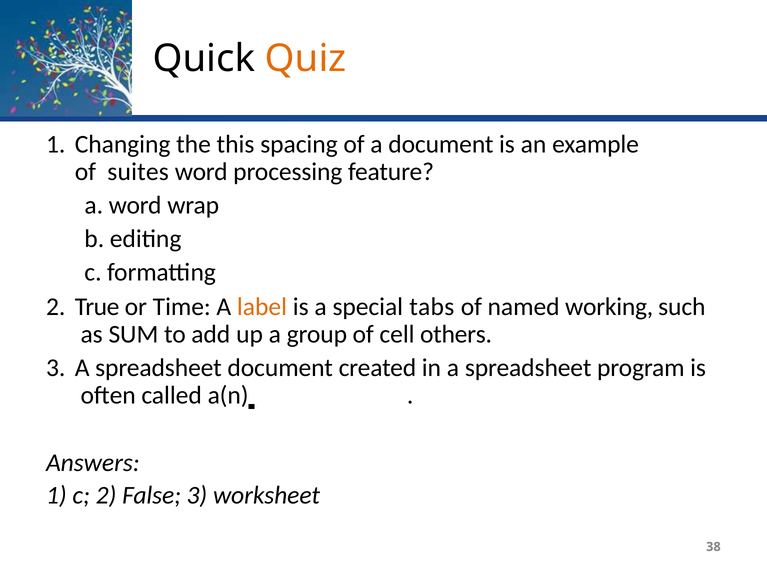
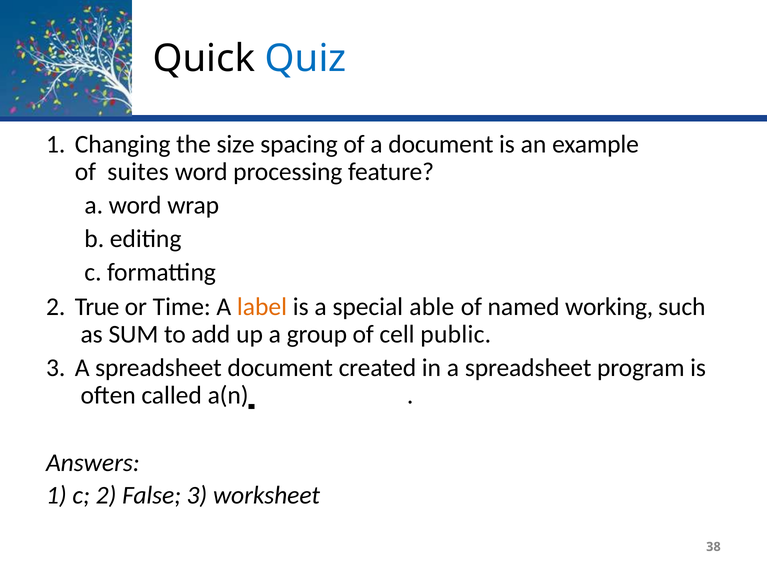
Quiz colour: orange -> blue
this: this -> size
tabs: tabs -> able
others: others -> public
